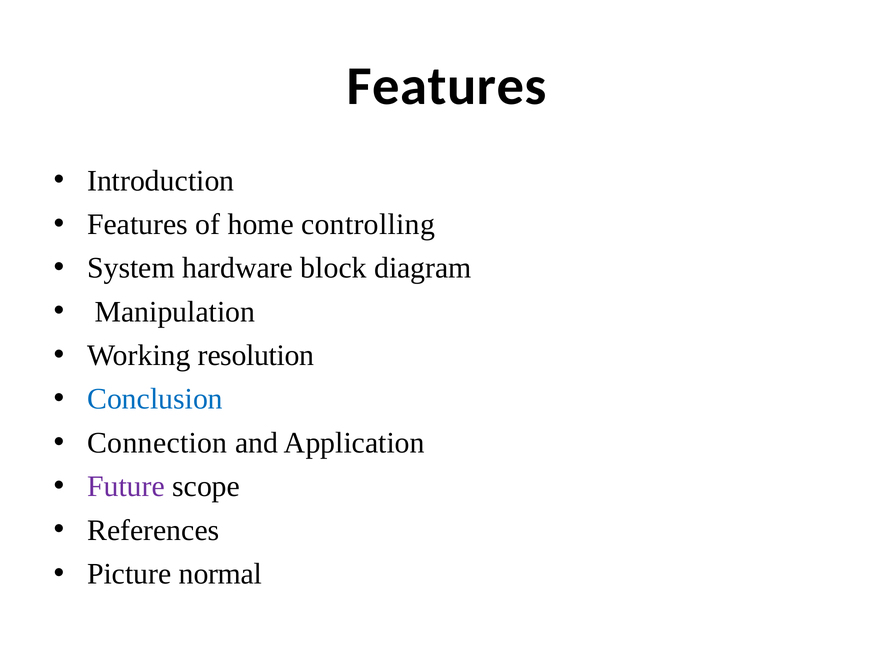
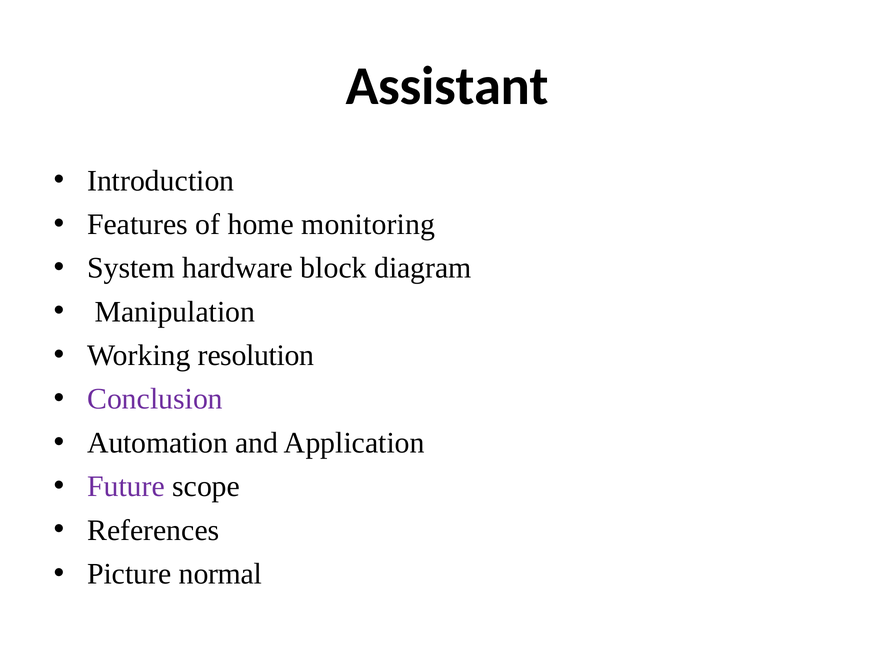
Features at (447, 87): Features -> Assistant
controlling: controlling -> monitoring
Conclusion colour: blue -> purple
Connection: Connection -> Automation
